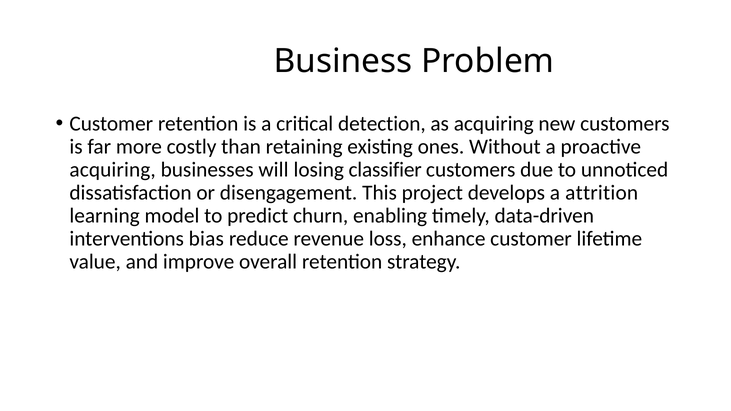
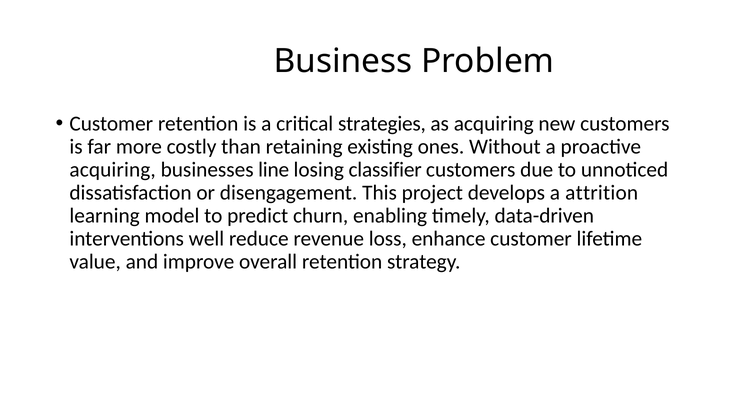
detection: detection -> strategies
will: will -> line
bias: bias -> well
